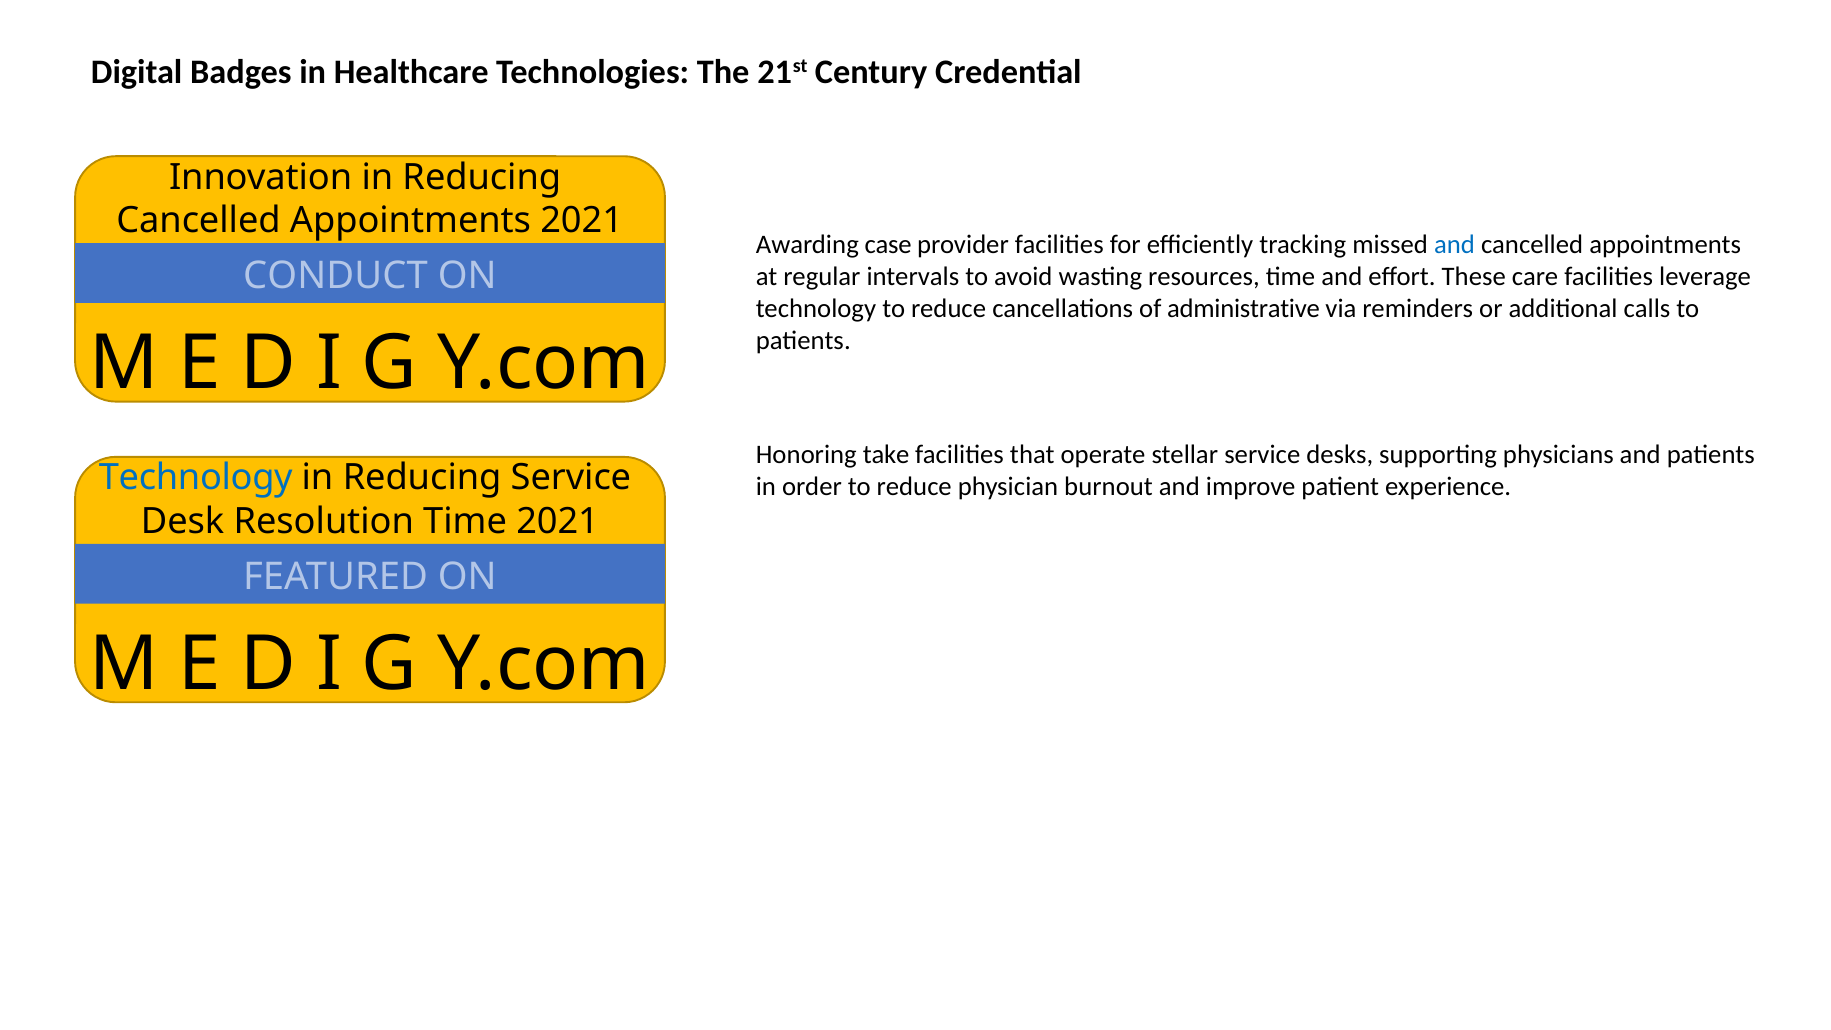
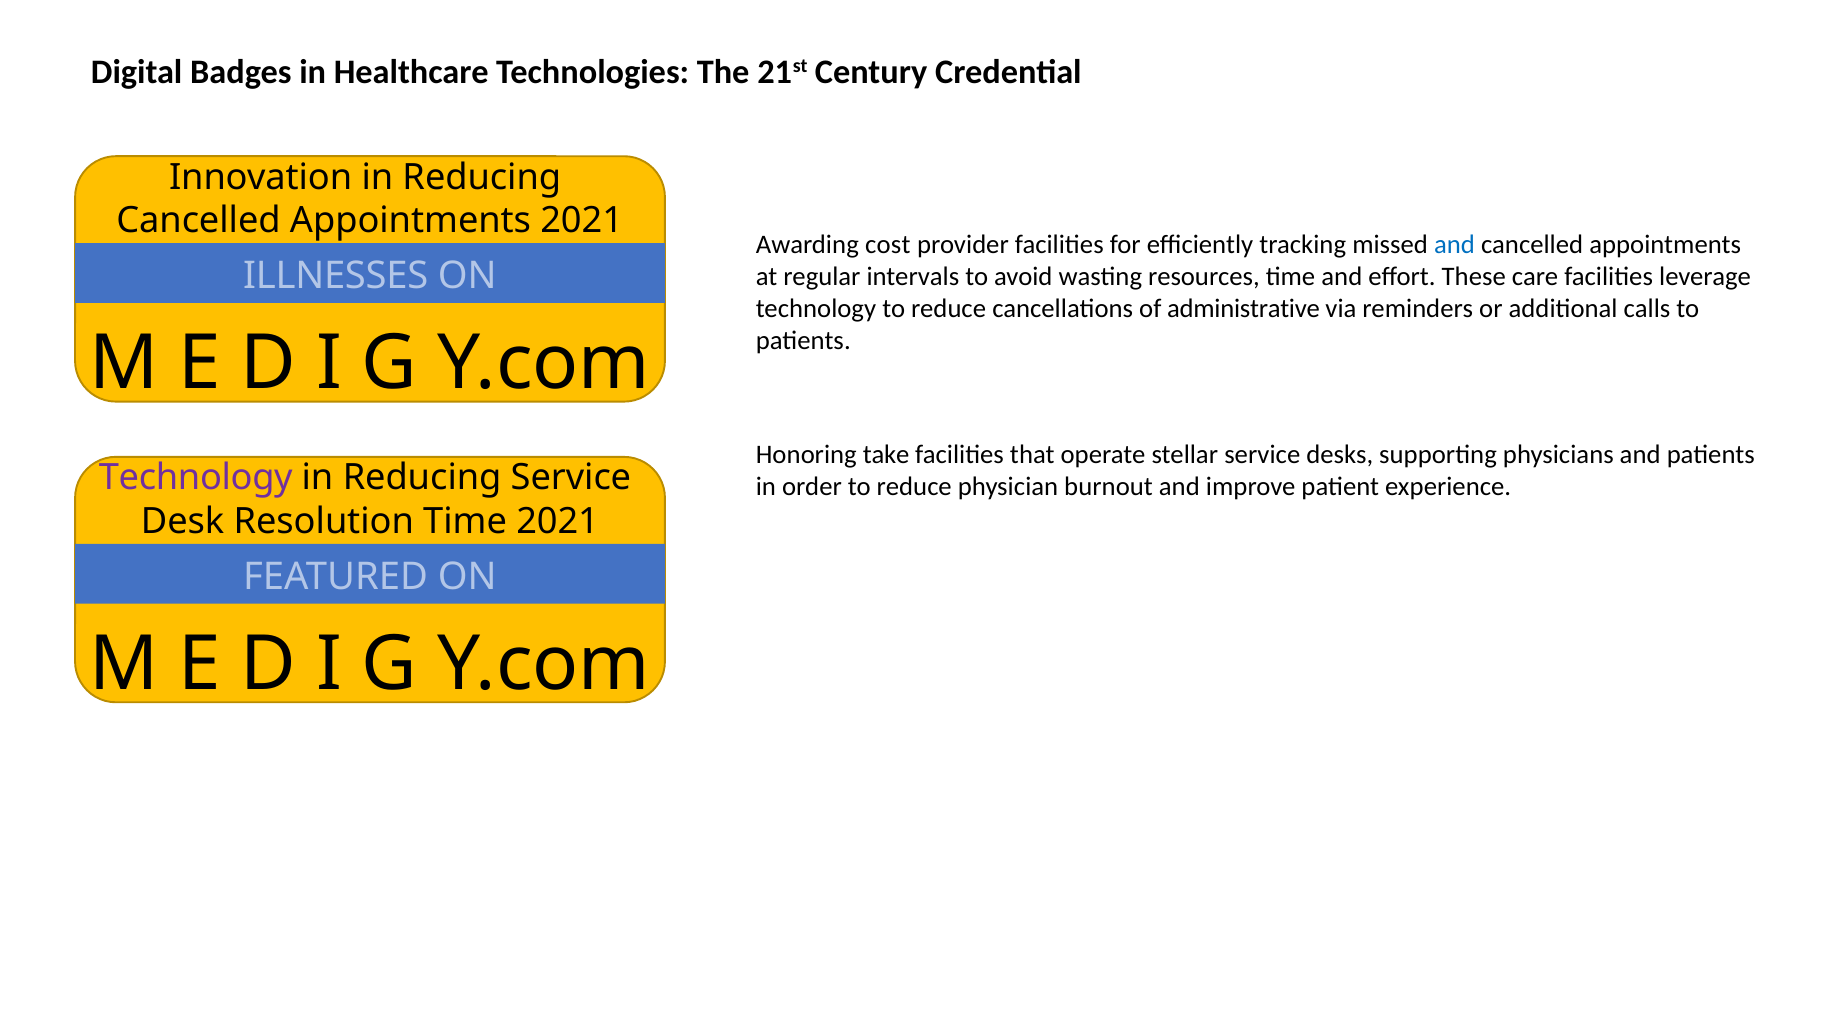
case: case -> cost
CONDUCT: CONDUCT -> ILLNESSES
Technology at (196, 478) colour: blue -> purple
